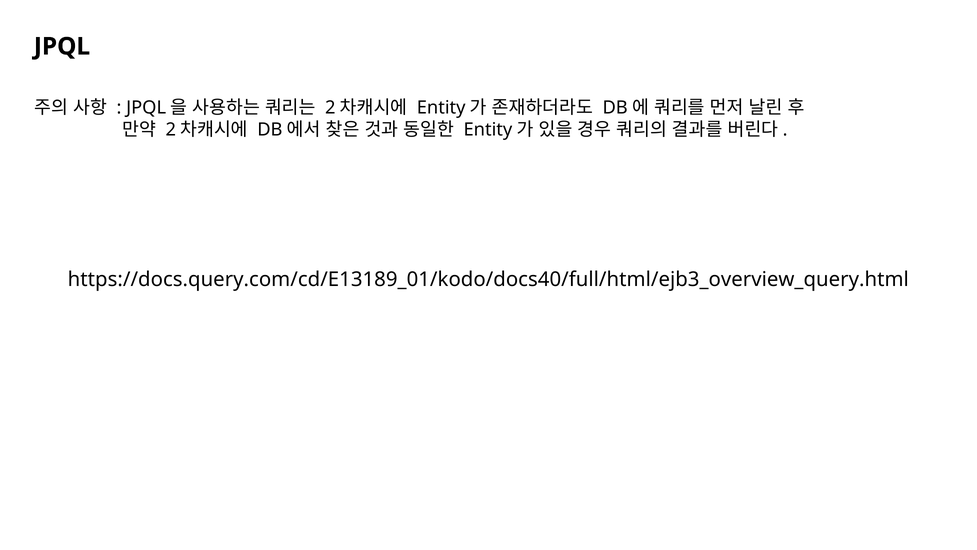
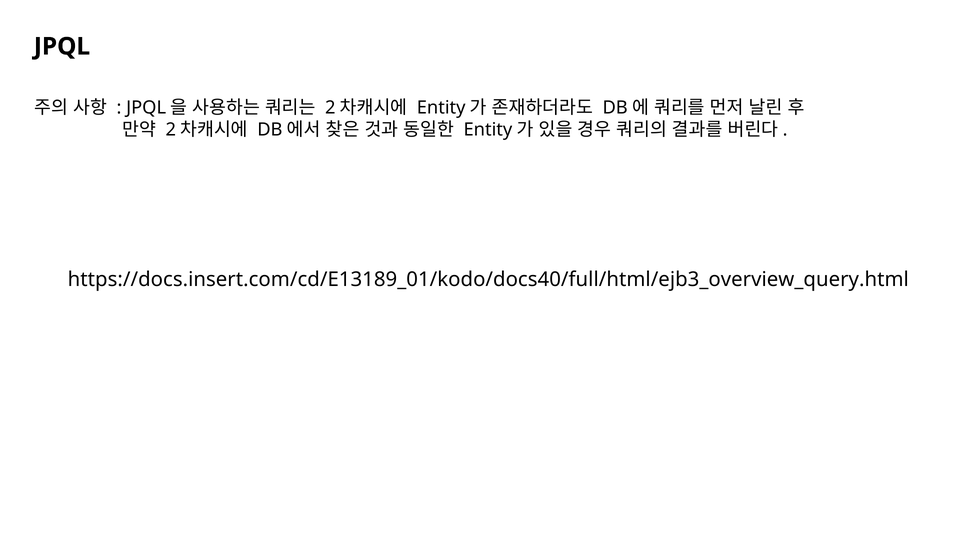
https://docs.query.com/cd/E13189_01/kodo/docs40/full/html/ejb3_overview_query.html: https://docs.query.com/cd/E13189_01/kodo/docs40/full/html/ejb3_overview_query.html -> https://docs.insert.com/cd/E13189_01/kodo/docs40/full/html/ejb3_overview_query.html
